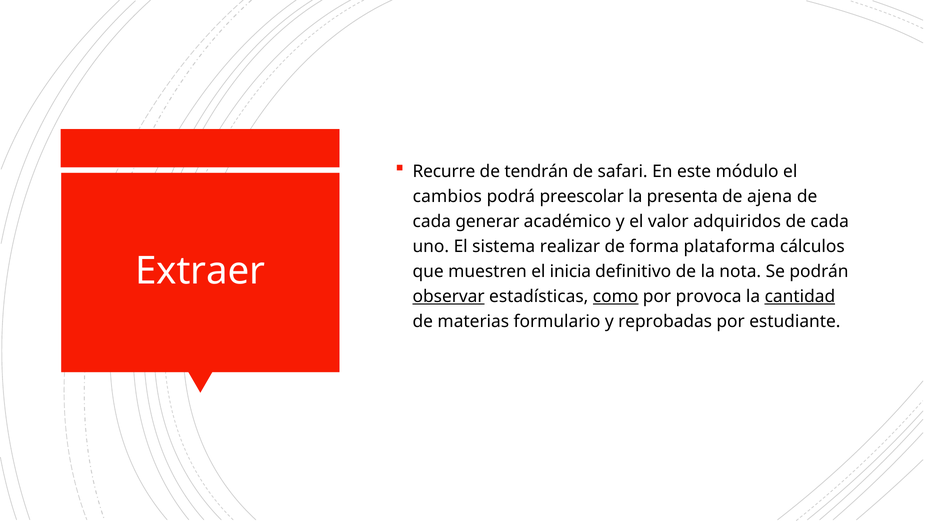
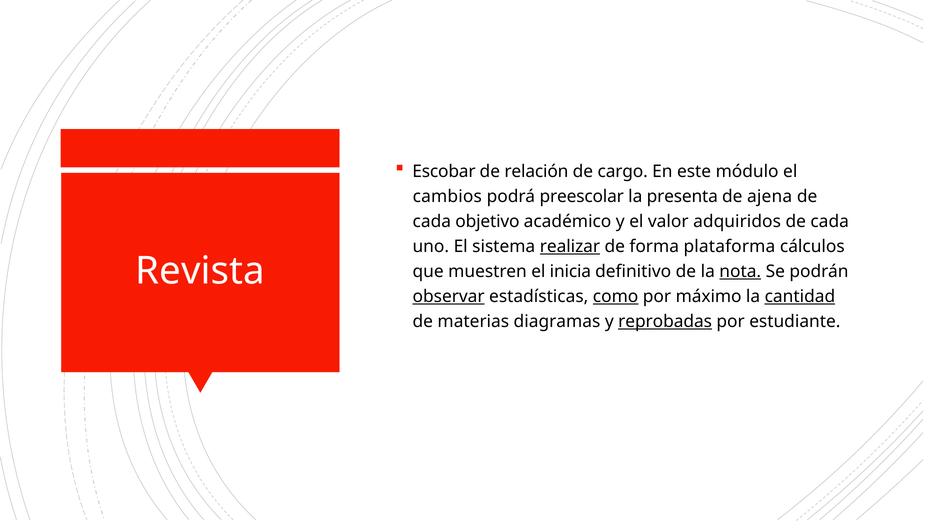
Recurre: Recurre -> Escobar
tendrán: tendrán -> relación
safari: safari -> cargo
generar: generar -> objetivo
realizar underline: none -> present
Extraer: Extraer -> Revista
nota underline: none -> present
provoca: provoca -> máximo
formulario: formulario -> diagramas
reprobadas underline: none -> present
